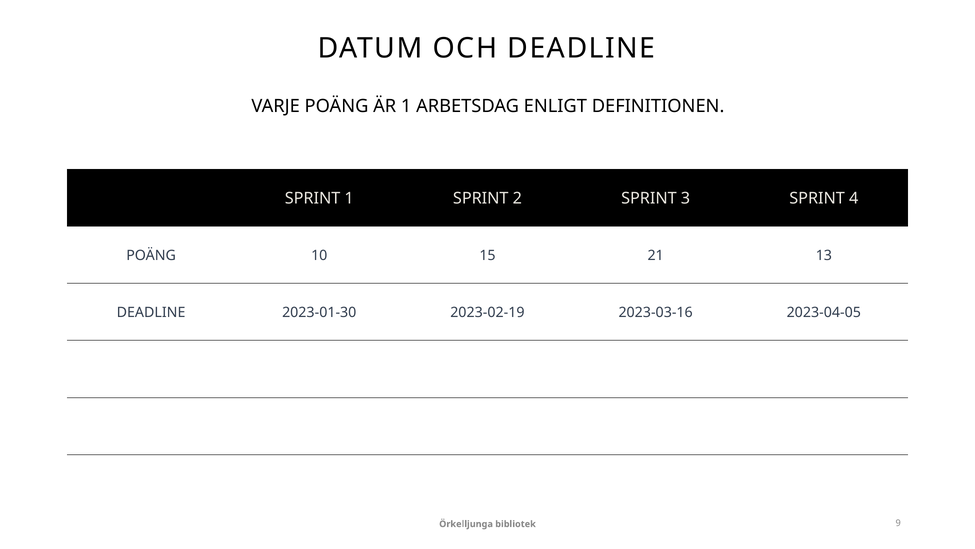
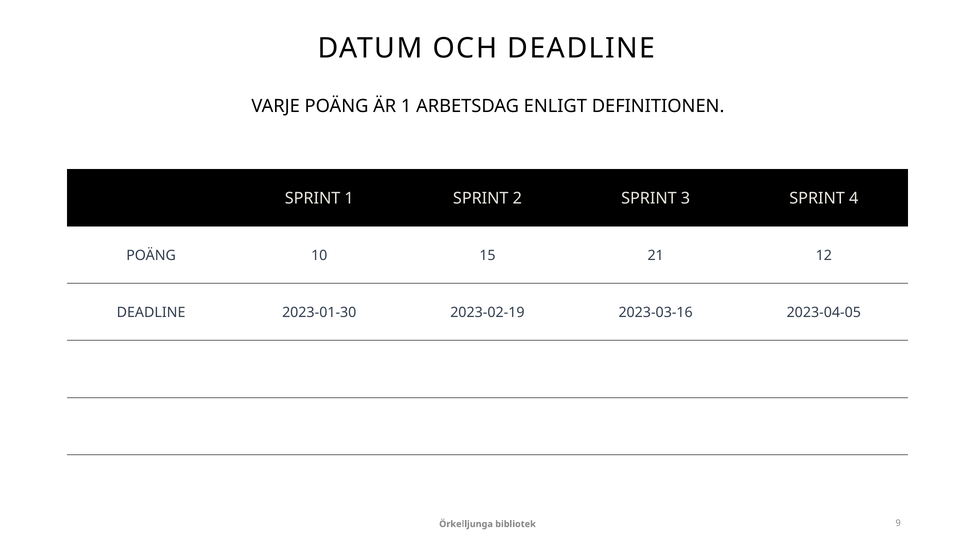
13: 13 -> 12
